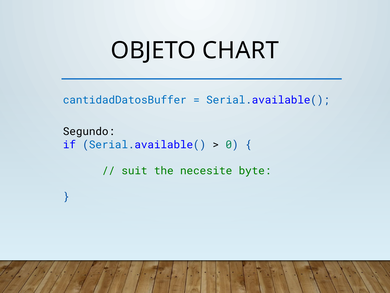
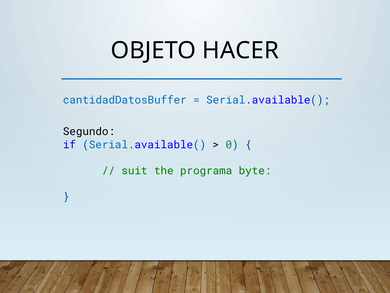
CHART: CHART -> HACER
necesite: necesite -> programa
